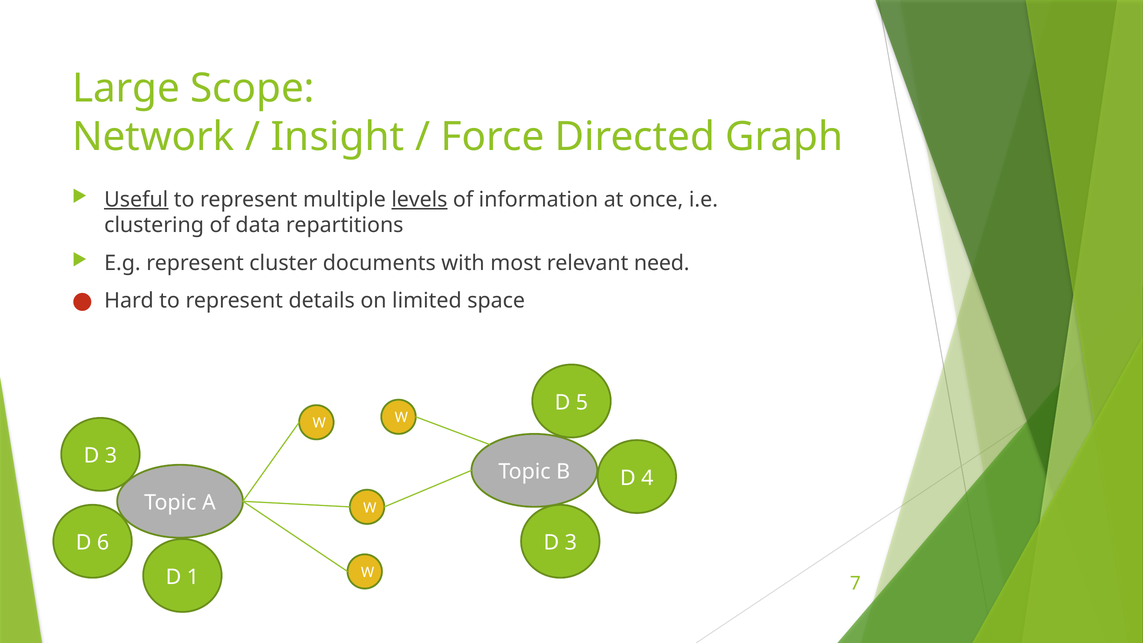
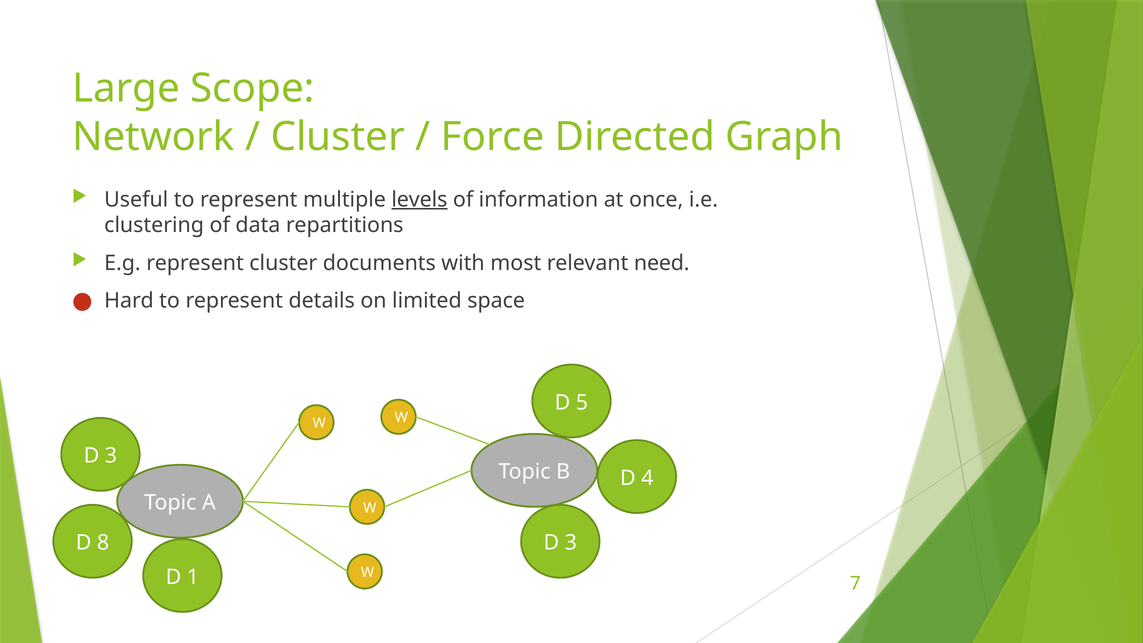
Insight at (338, 137): Insight -> Cluster
Useful underline: present -> none
6: 6 -> 8
